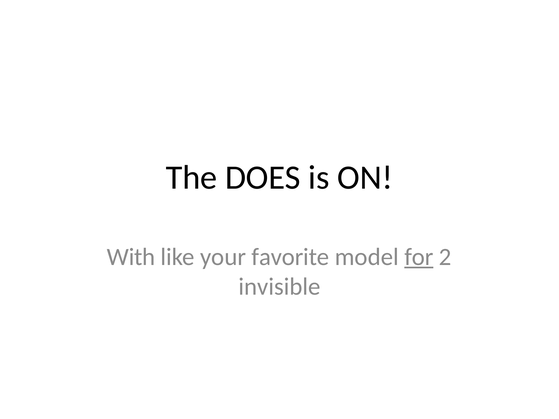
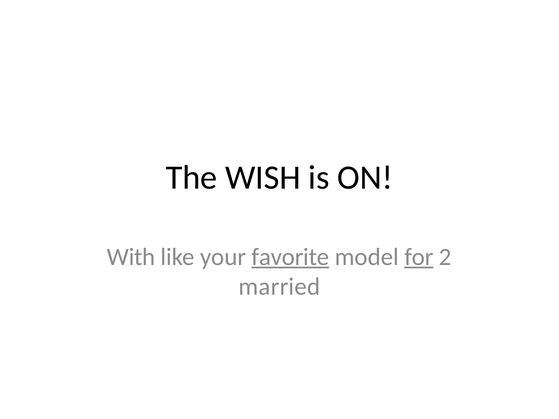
DOES: DOES -> WISH
favorite underline: none -> present
invisible: invisible -> married
